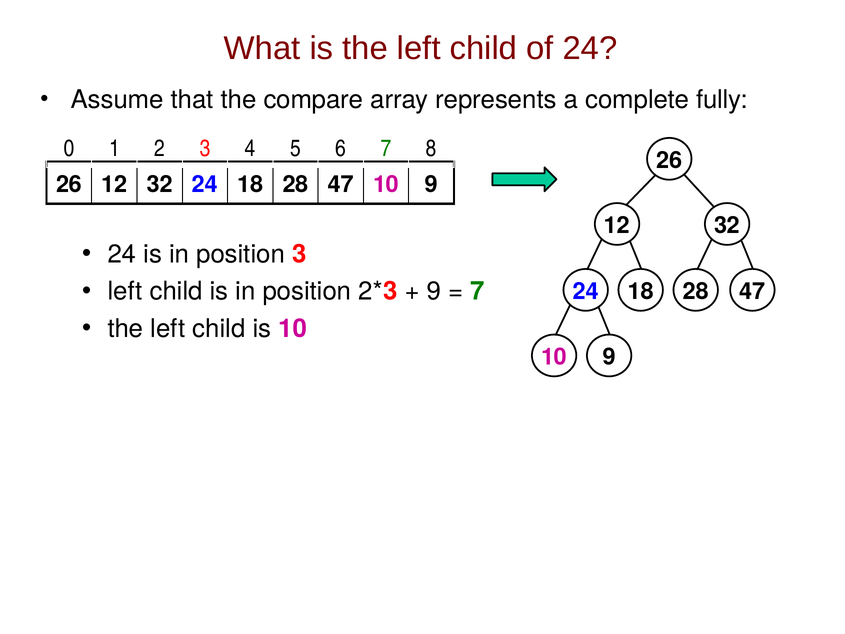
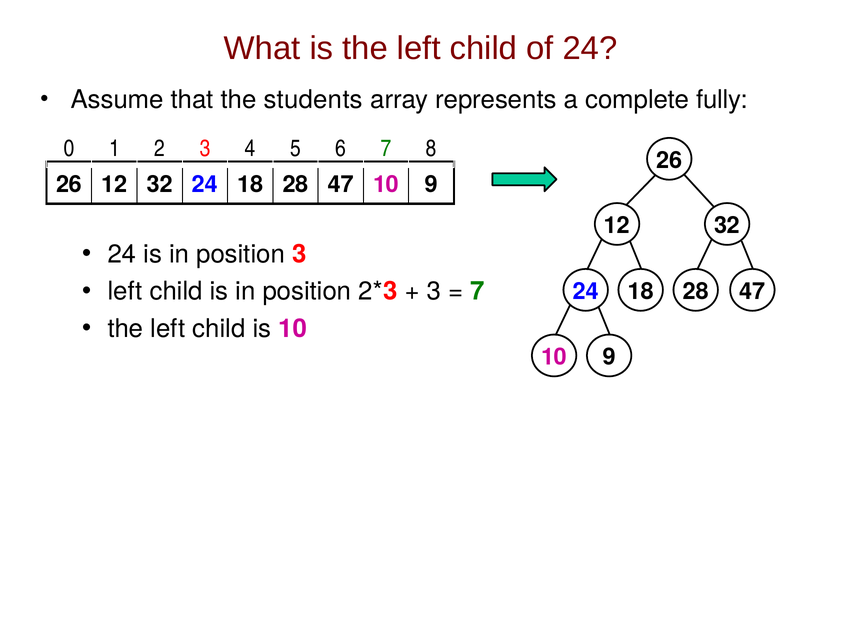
compare: compare -> students
9 at (434, 291): 9 -> 3
